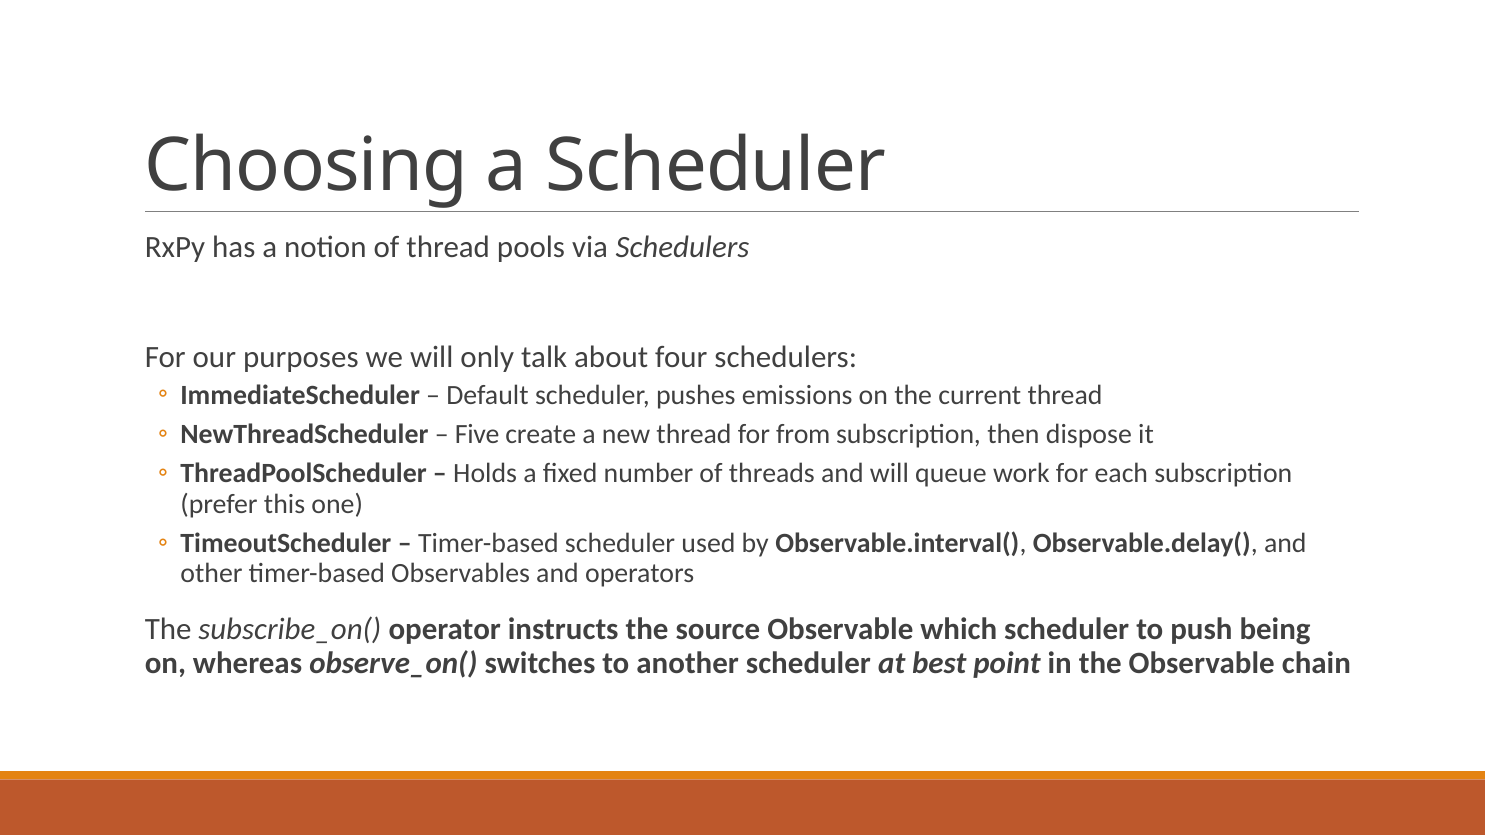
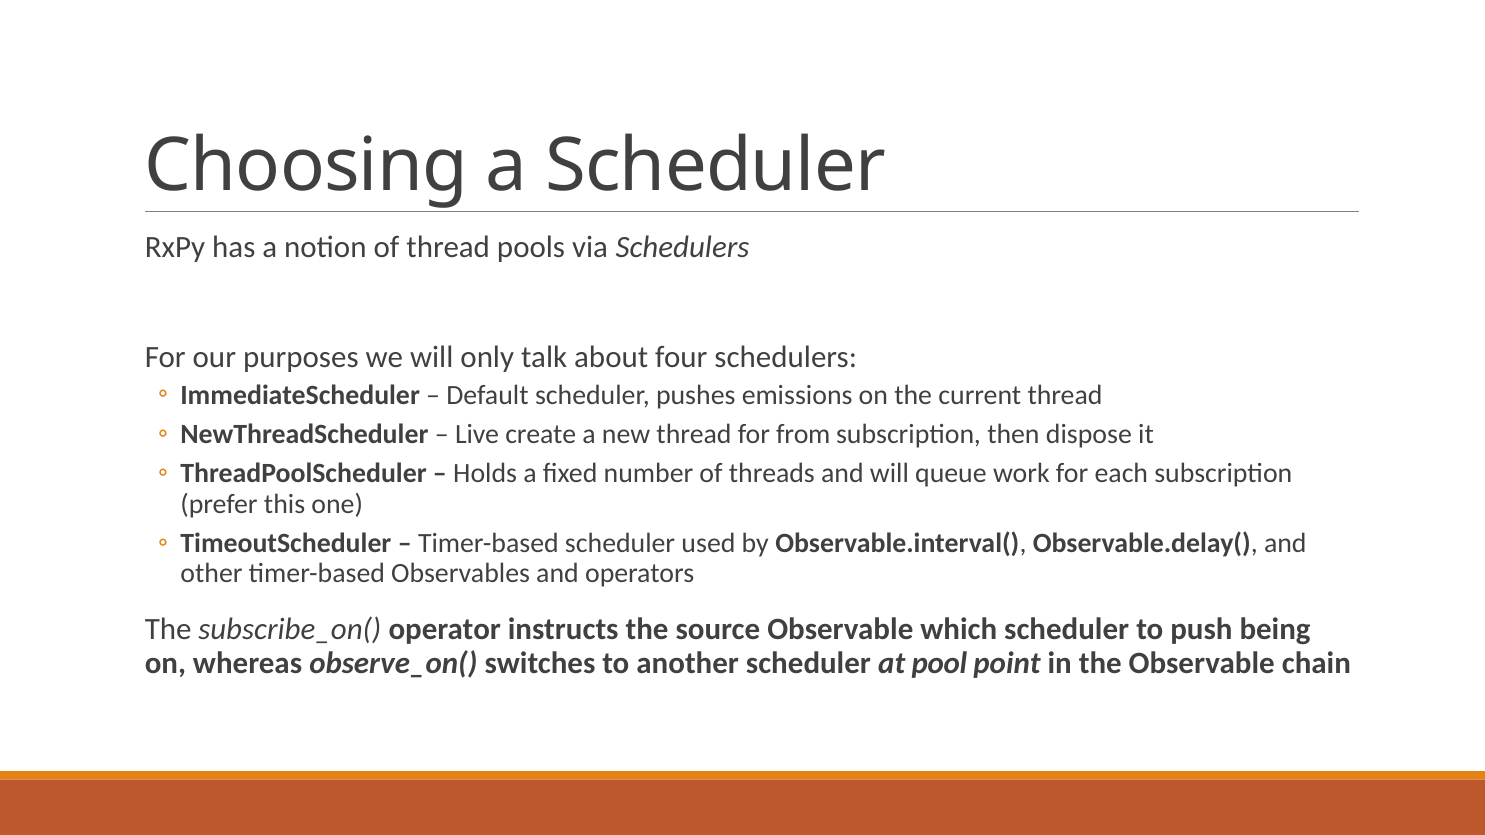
Five: Five -> Live
best: best -> pool
